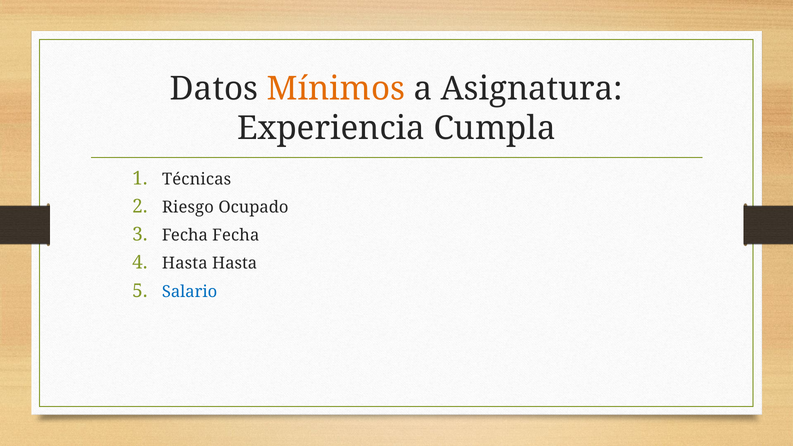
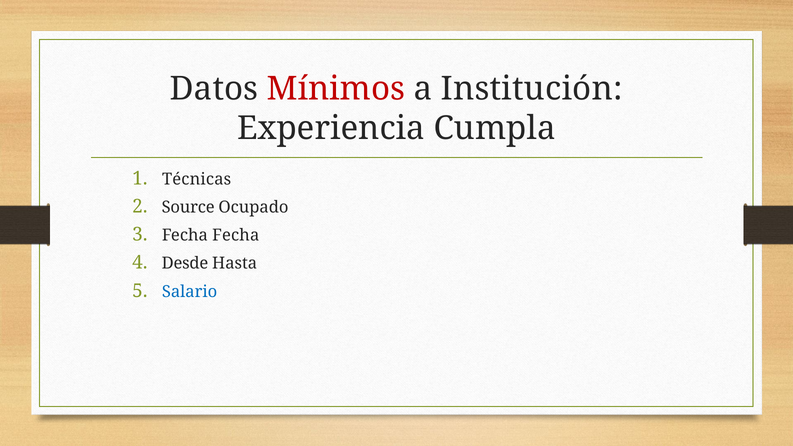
Mínimos colour: orange -> red
Asignatura: Asignatura -> Institución
Riesgo: Riesgo -> Source
Hasta at (185, 264): Hasta -> Desde
